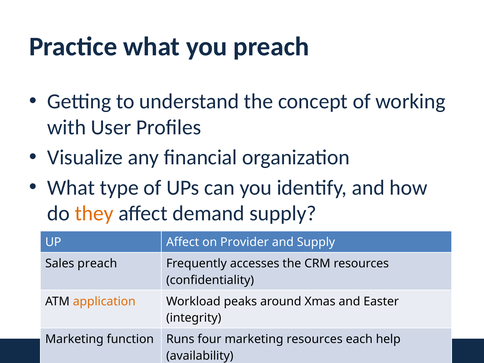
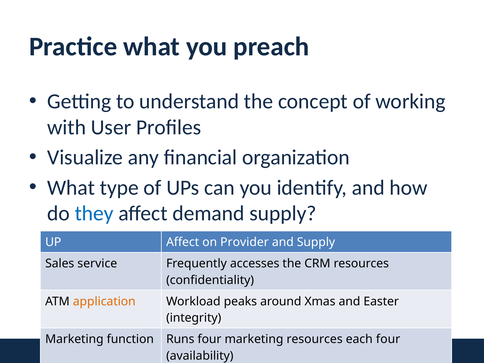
they colour: orange -> blue
Sales preach: preach -> service
each help: help -> four
